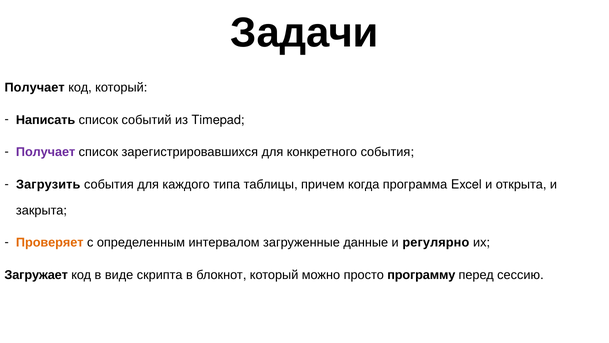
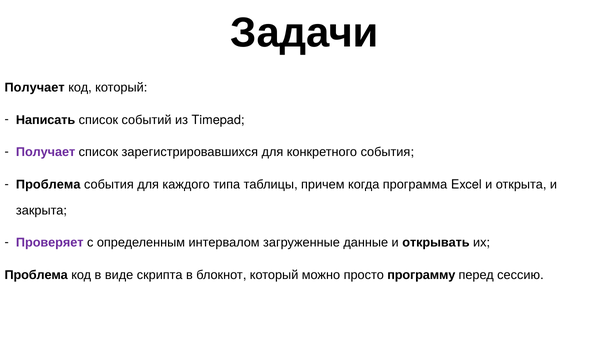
Загрузить at (48, 184): Загрузить -> Проблема
Проверяет colour: orange -> purple
регулярно: регулярно -> открывать
Загружает at (36, 275): Загружает -> Проблема
